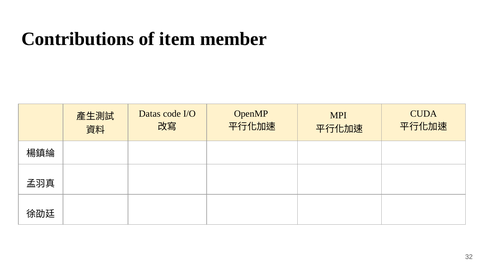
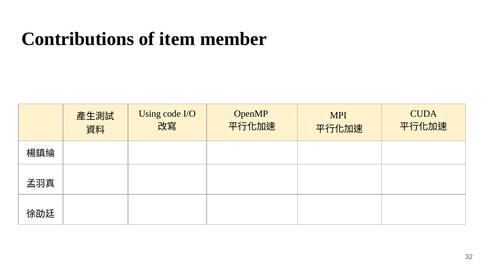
Datas: Datas -> Using
